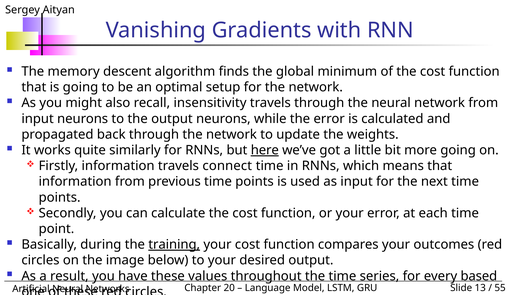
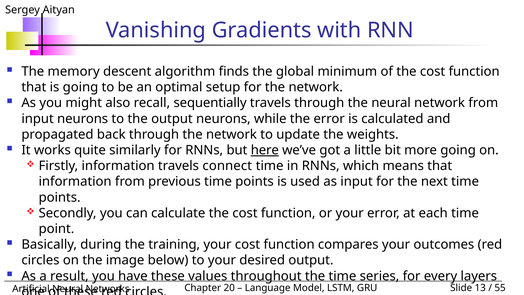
insensitivity: insensitivity -> sequentially
training underline: present -> none
based: based -> layers
